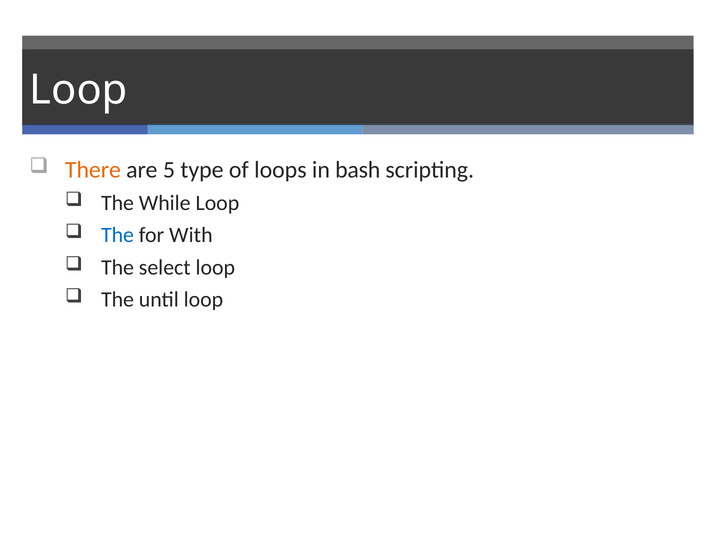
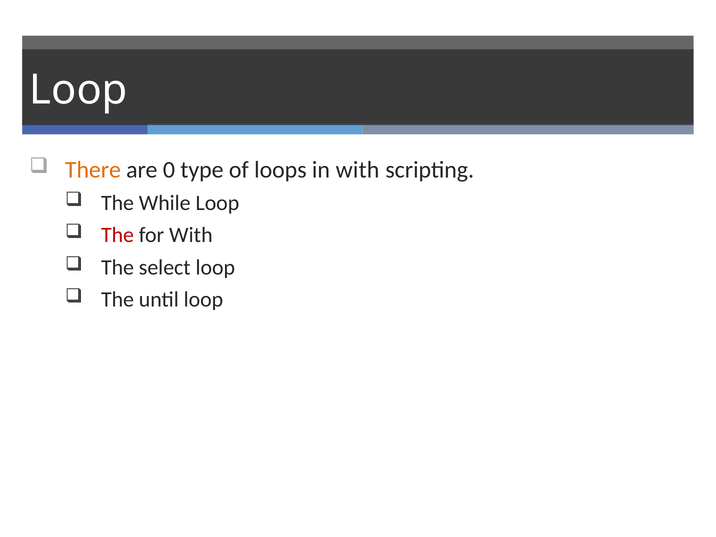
5: 5 -> 0
in bash: bash -> with
The at (117, 235) colour: blue -> red
